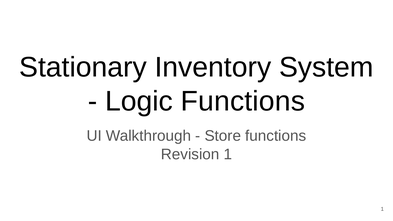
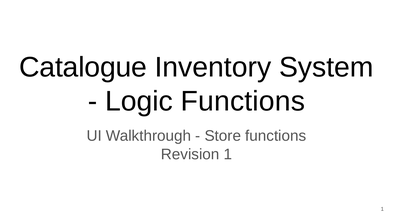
Stationary: Stationary -> Catalogue
